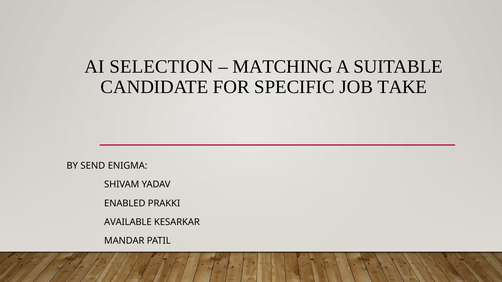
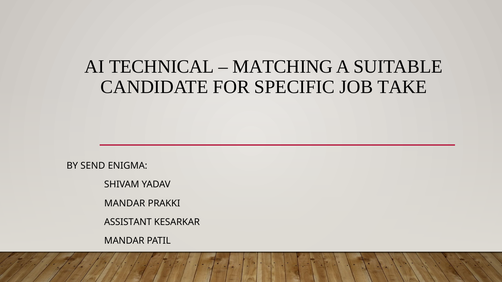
SELECTION: SELECTION -> TECHNICAL
ENABLED at (125, 204): ENABLED -> MANDAR
AVAILABLE: AVAILABLE -> ASSISTANT
